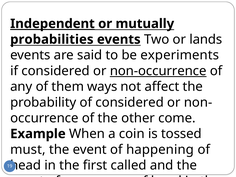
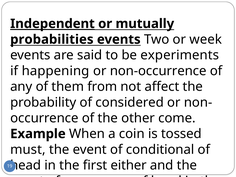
lands: lands -> week
if considered: considered -> happening
non-occurrence underline: present -> none
ways: ways -> from
happening: happening -> conditional
called: called -> either
